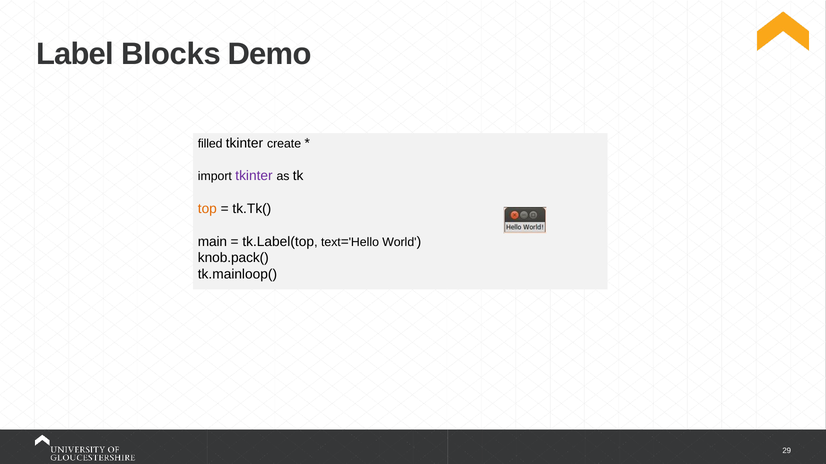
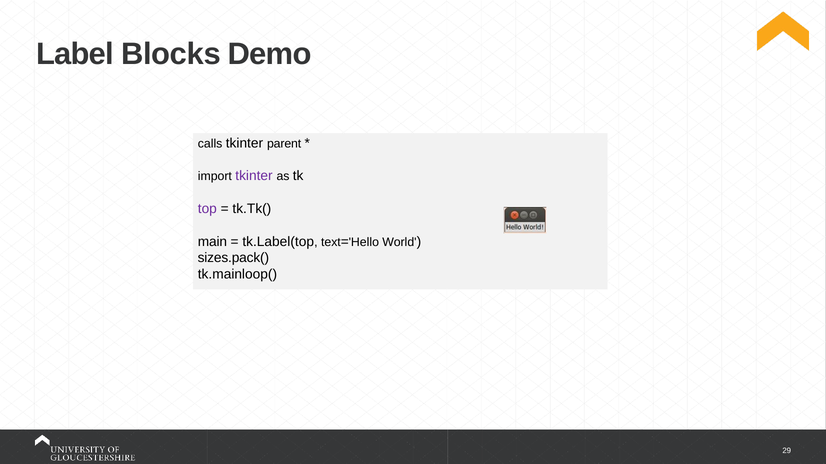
filled: filled -> calls
create: create -> parent
top colour: orange -> purple
knob.pack(: knob.pack( -> sizes.pack(
